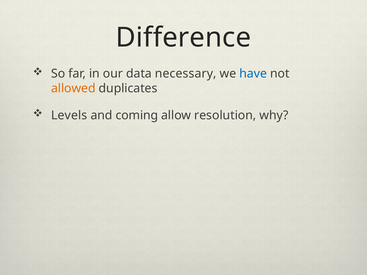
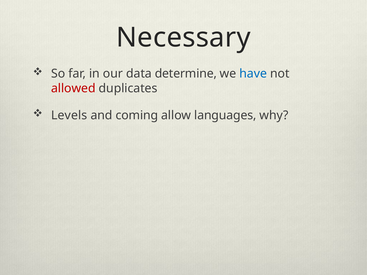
Difference: Difference -> Necessary
necessary: necessary -> determine
allowed colour: orange -> red
resolution: resolution -> languages
